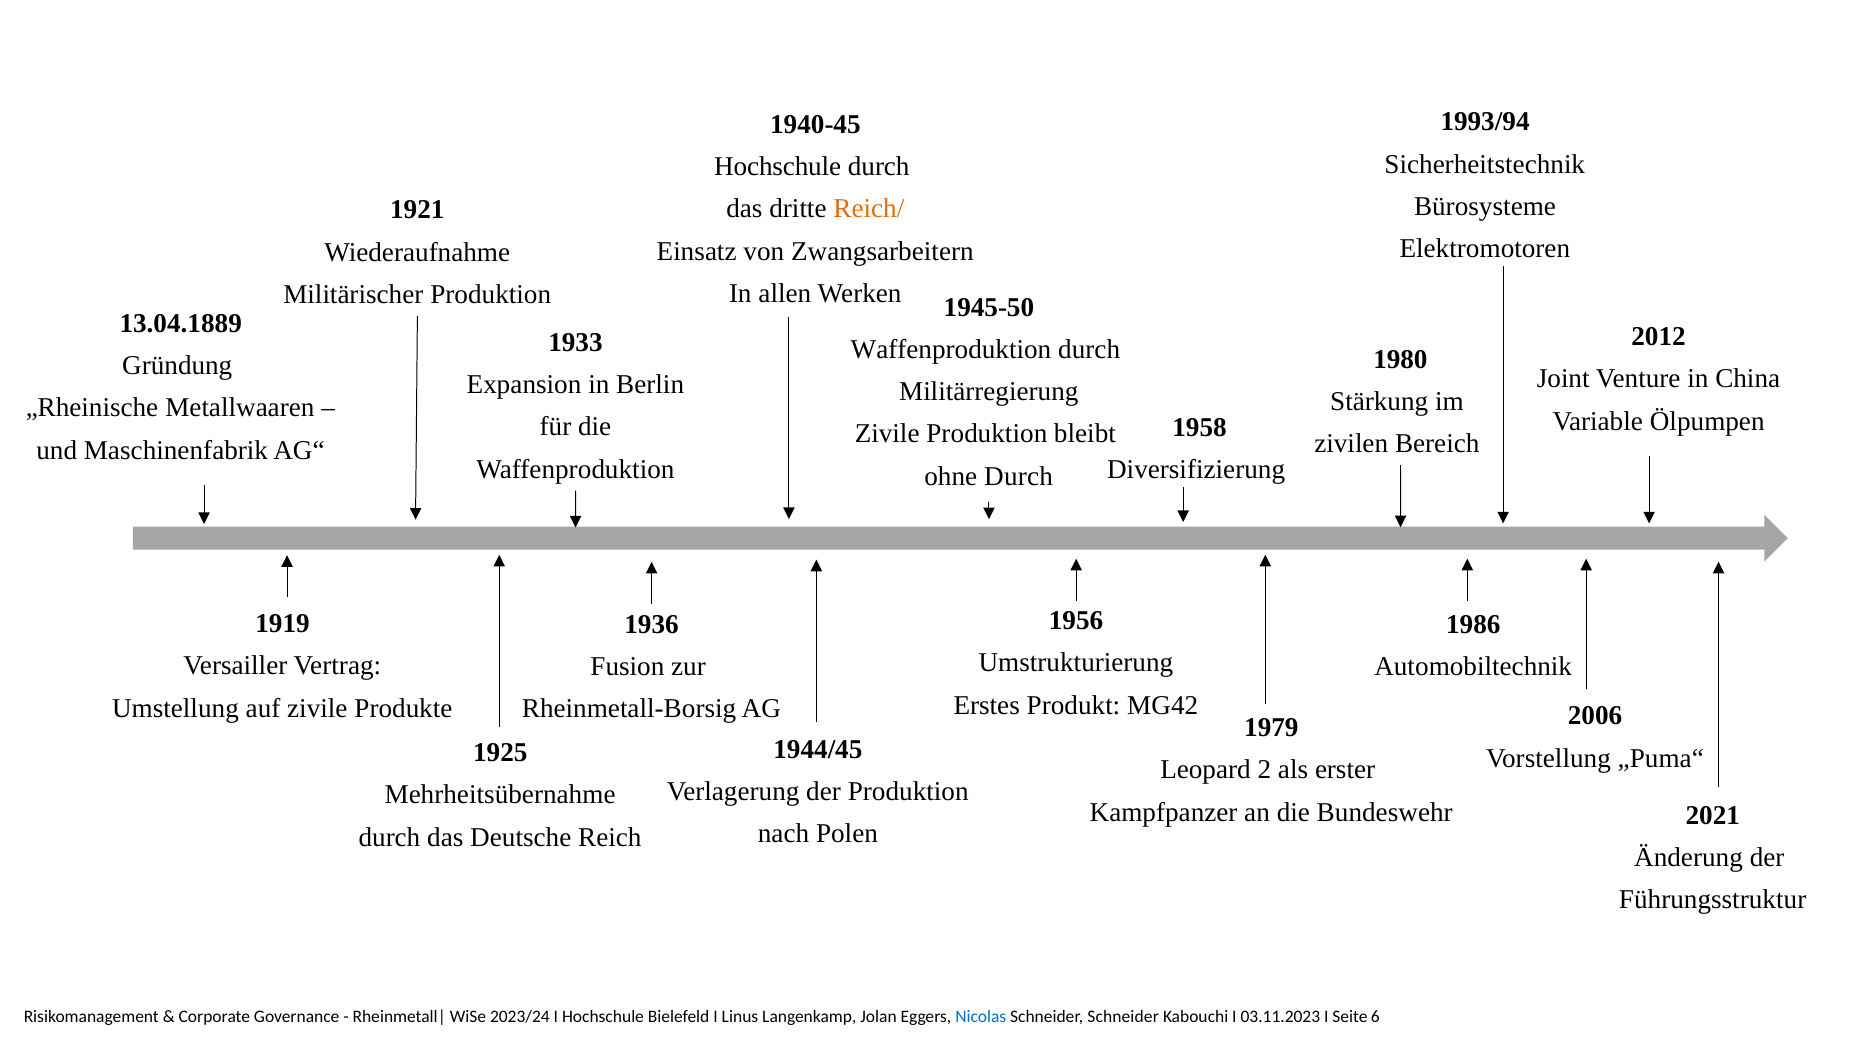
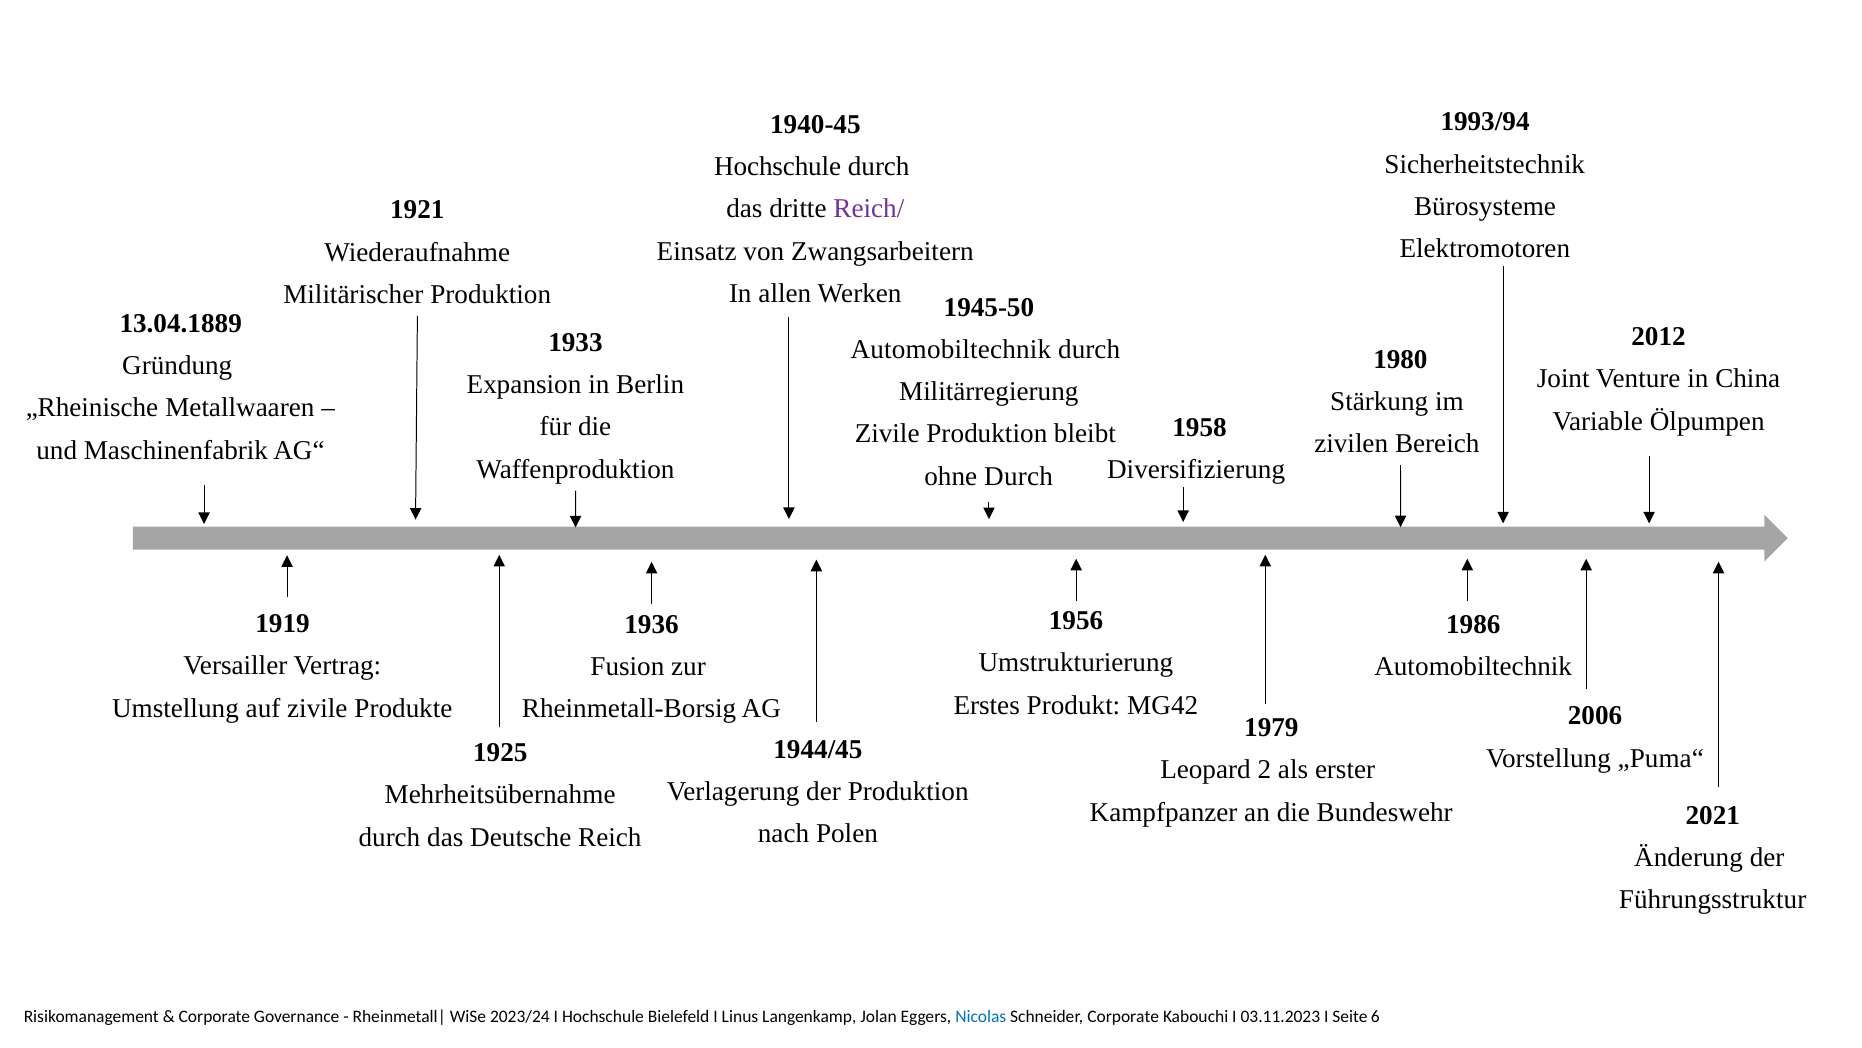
Reich/ colour: orange -> purple
Waffenproduktion at (951, 349): Waffenproduktion -> Automobiltechnik
Schneider Schneider: Schneider -> Corporate
